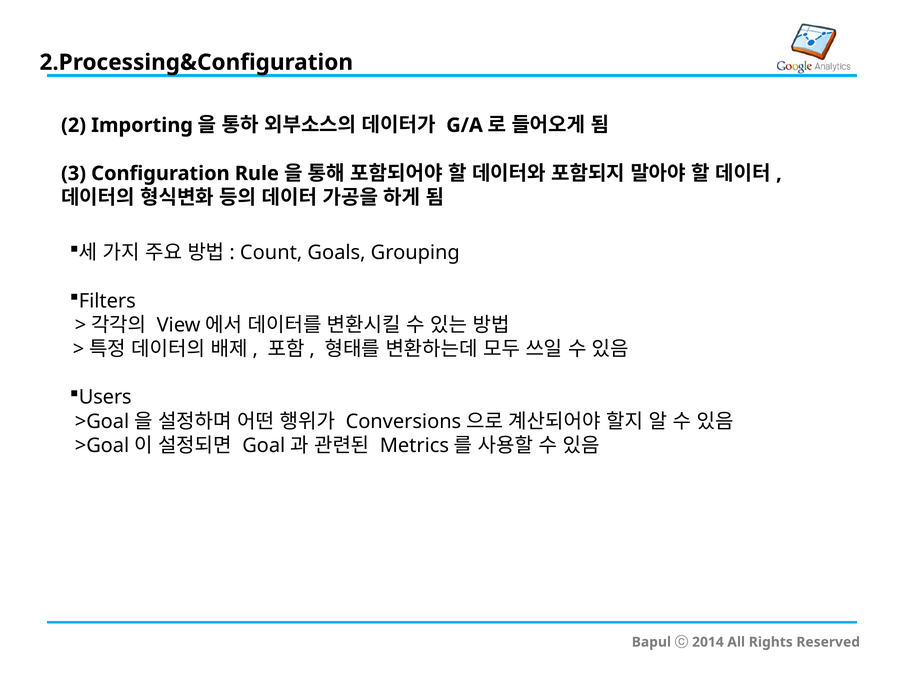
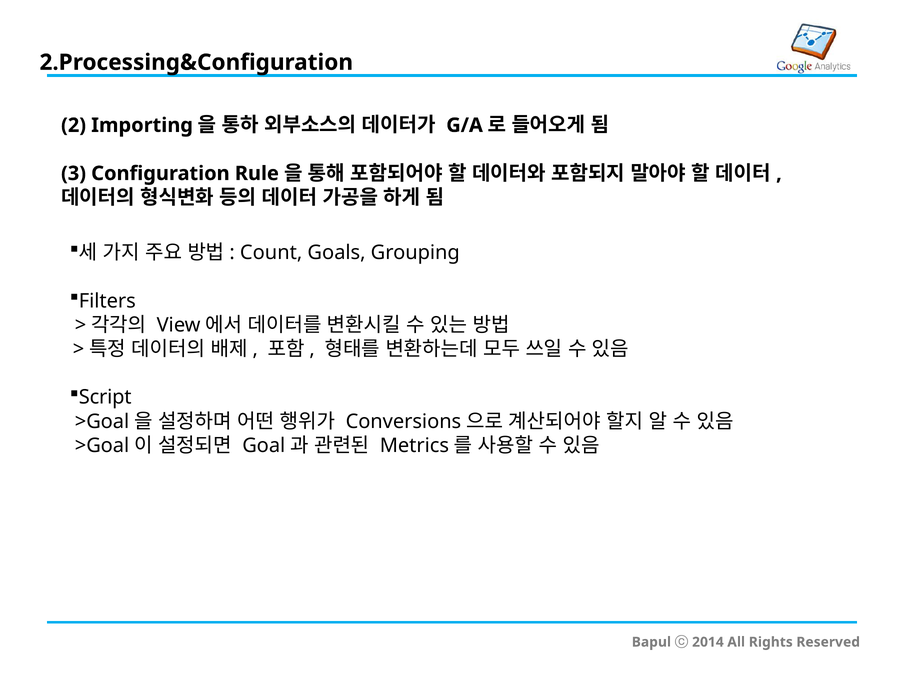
Users: Users -> Script
